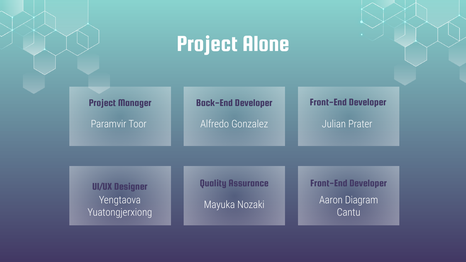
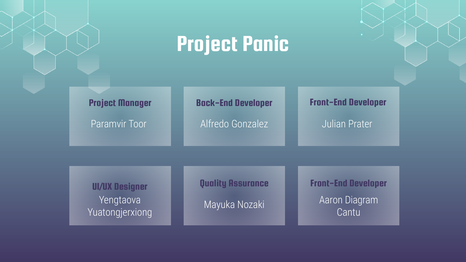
Alone: Alone -> Panic
